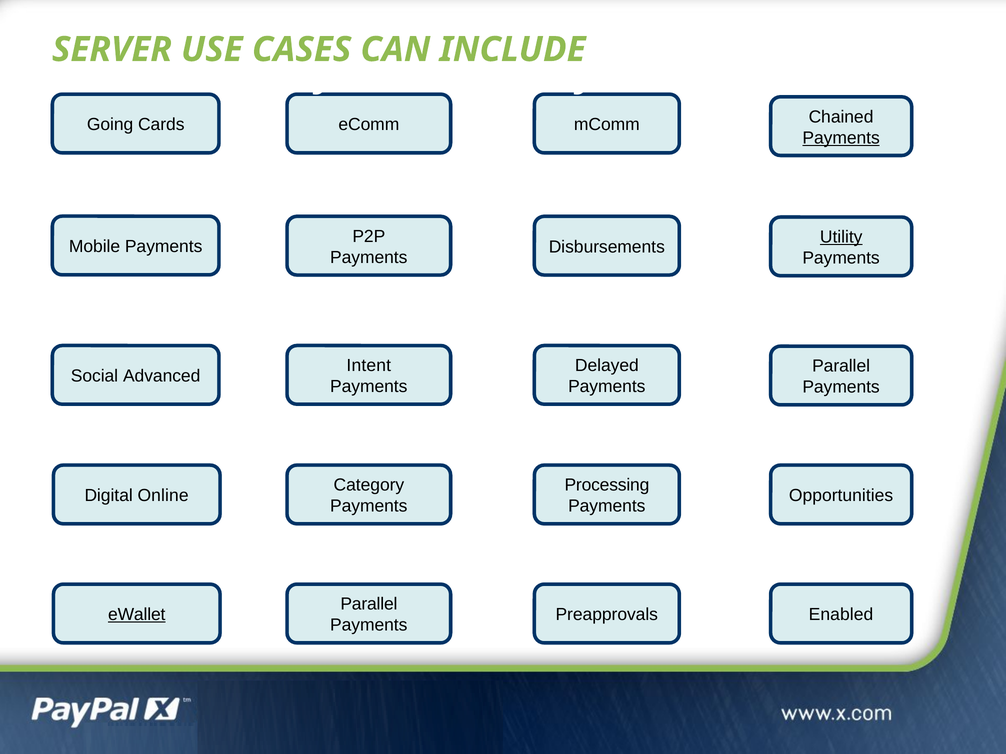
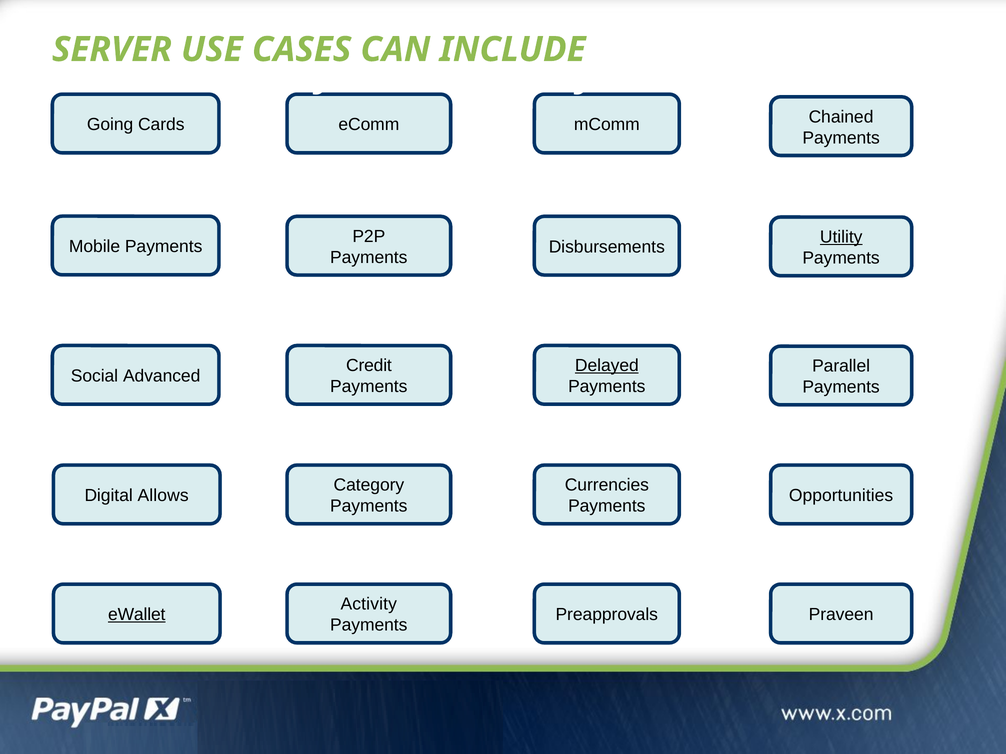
Payments at (841, 138) underline: present -> none
Intent: Intent -> Credit
Delayed underline: none -> present
Processing: Processing -> Currencies
Online: Online -> Allows
Parallel at (369, 605): Parallel -> Activity
Enabled: Enabled -> Praveen
